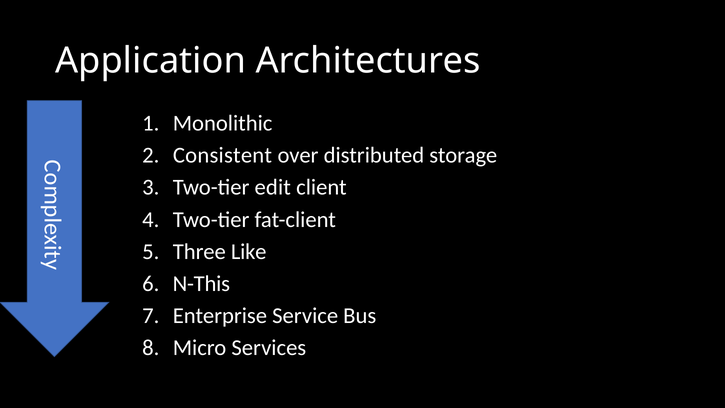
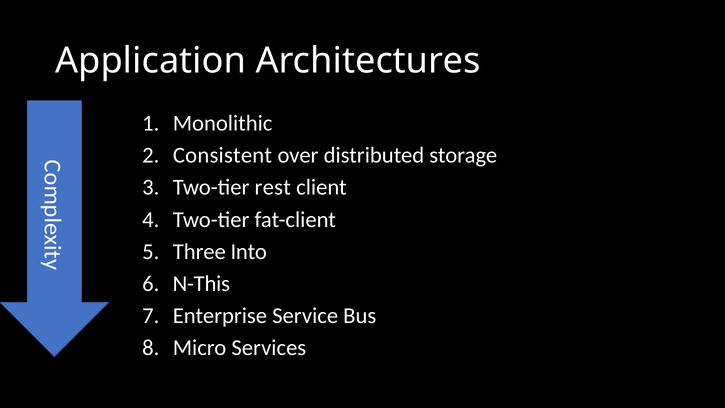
edit: edit -> rest
Like: Like -> Into
